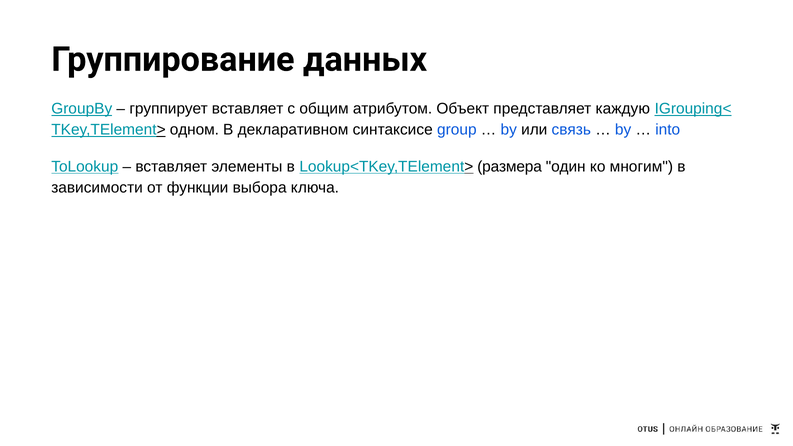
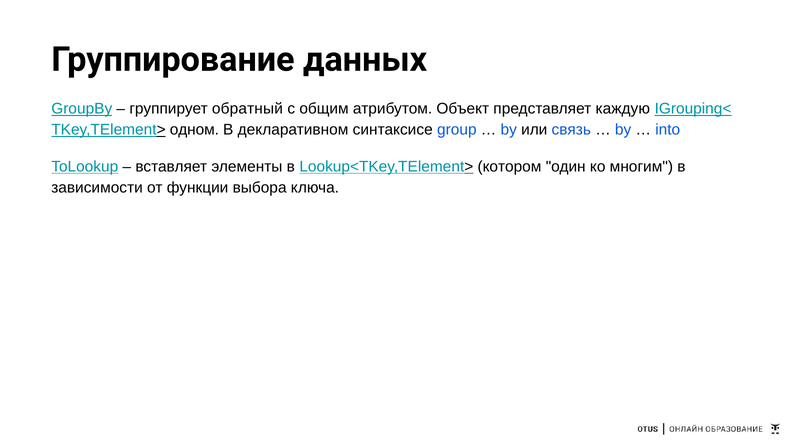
группирует вставляет: вставляет -> обратный
размера: размера -> котором
